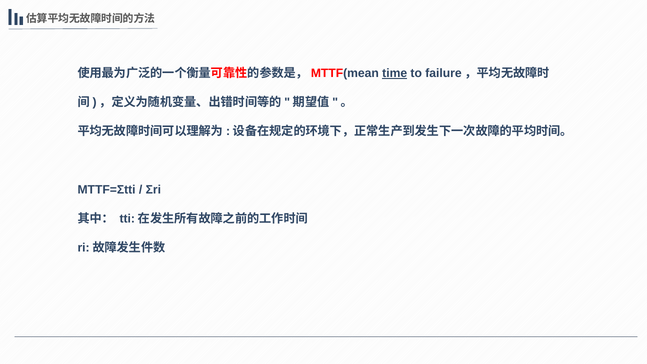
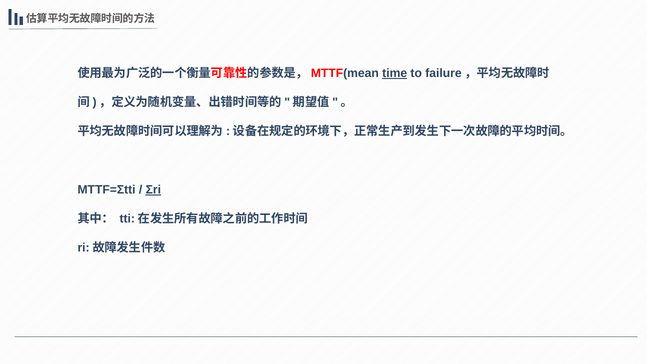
Σri underline: none -> present
